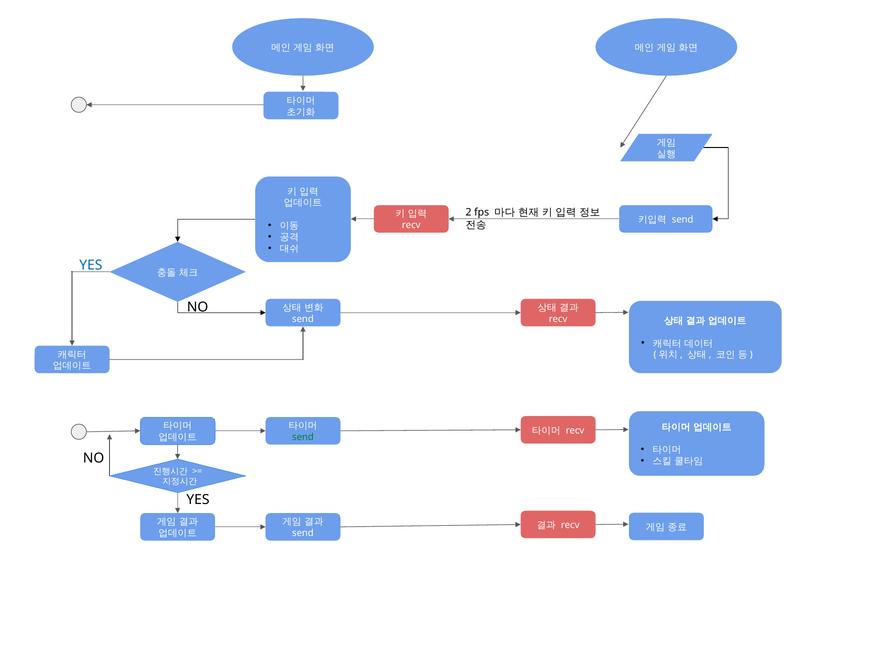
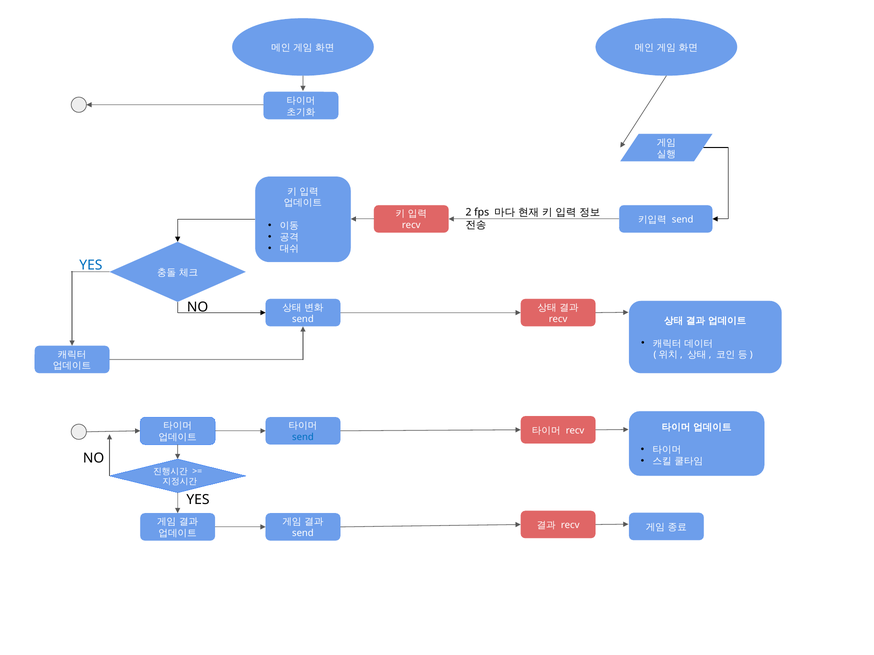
send at (303, 437) colour: green -> blue
